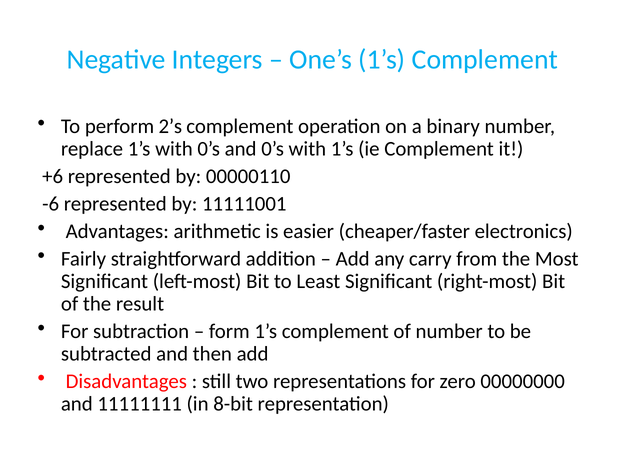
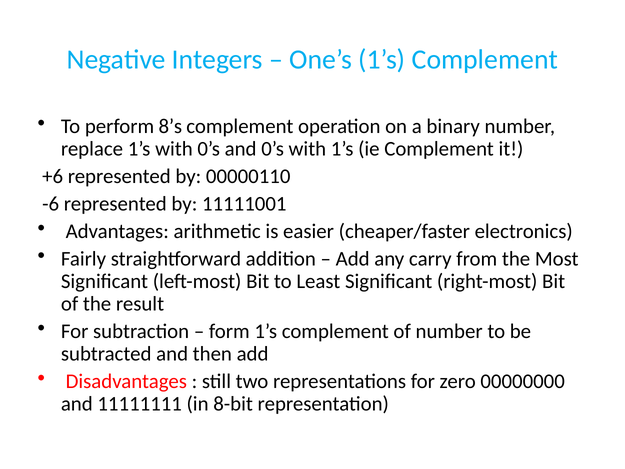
2’s: 2’s -> 8’s
